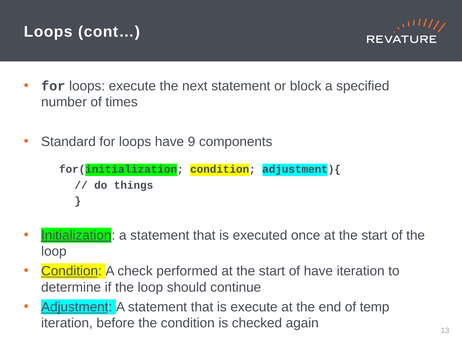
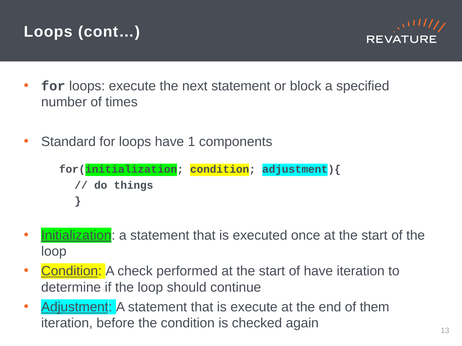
9: 9 -> 1
temp: temp -> them
